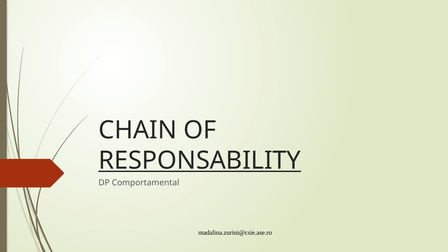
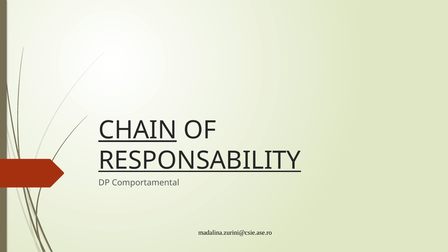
CHAIN underline: none -> present
